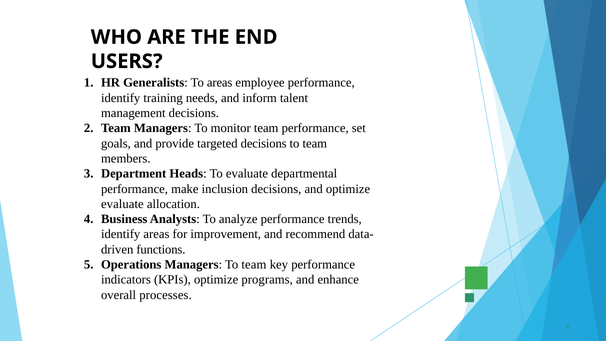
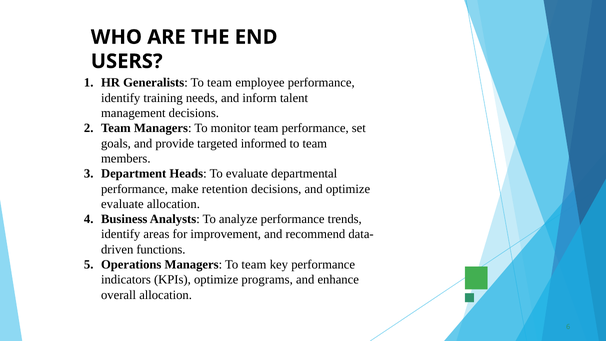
Generalists To areas: areas -> team
targeted decisions: decisions -> informed
inclusion: inclusion -> retention
overall processes: processes -> allocation
